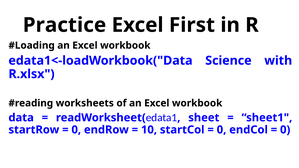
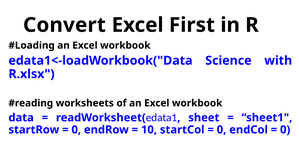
Practice: Practice -> Convert
